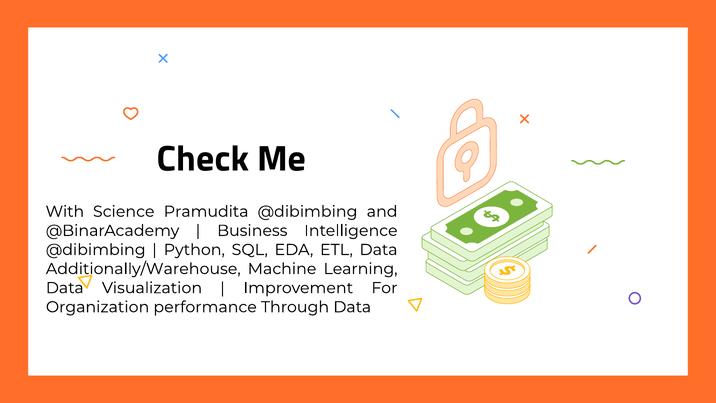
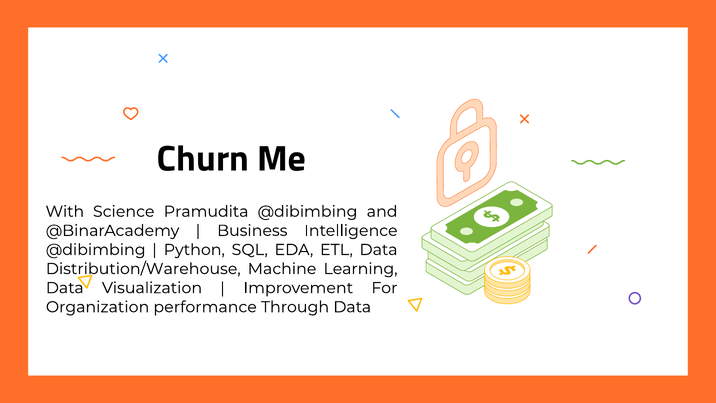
Check: Check -> Churn
Additionally/Warehouse: Additionally/Warehouse -> Distribution/Warehouse
